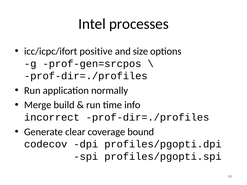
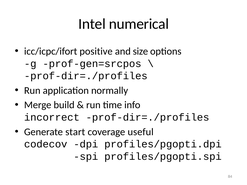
processes: processes -> numerical
clear: clear -> start
bound: bound -> useful
